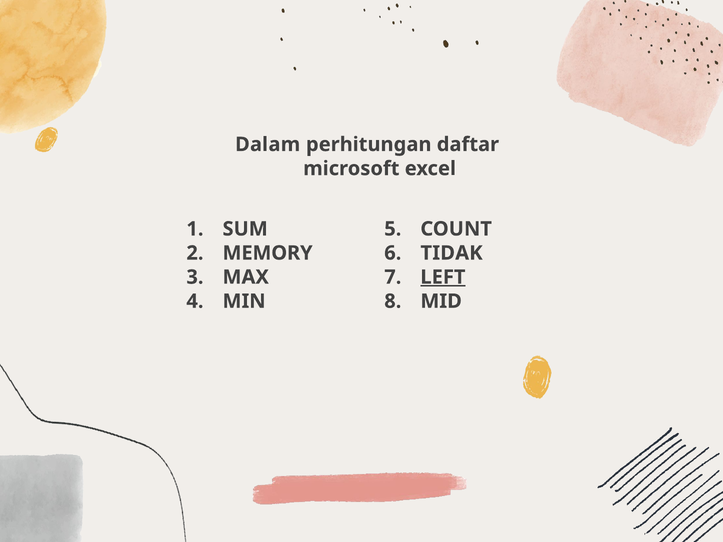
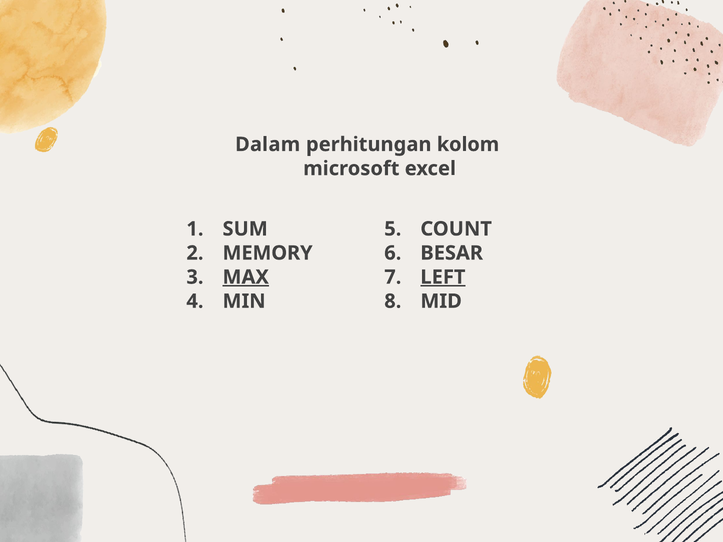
daftar: daftar -> kolom
TIDAK: TIDAK -> BESAR
MAX underline: none -> present
